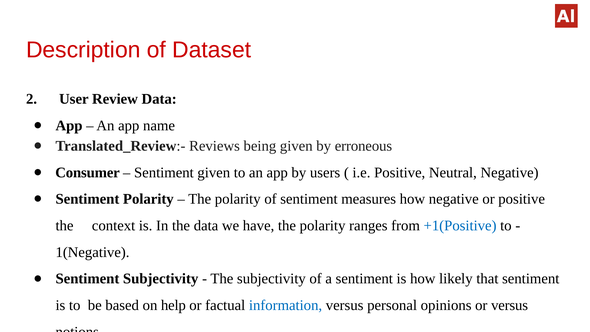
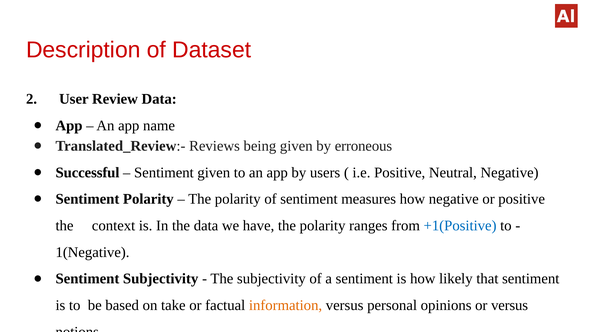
Consumer: Consumer -> Successful
help: help -> take
information colour: blue -> orange
